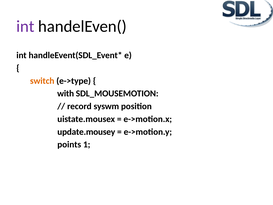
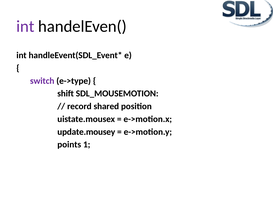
switch colour: orange -> purple
with: with -> shift
syswm: syswm -> shared
